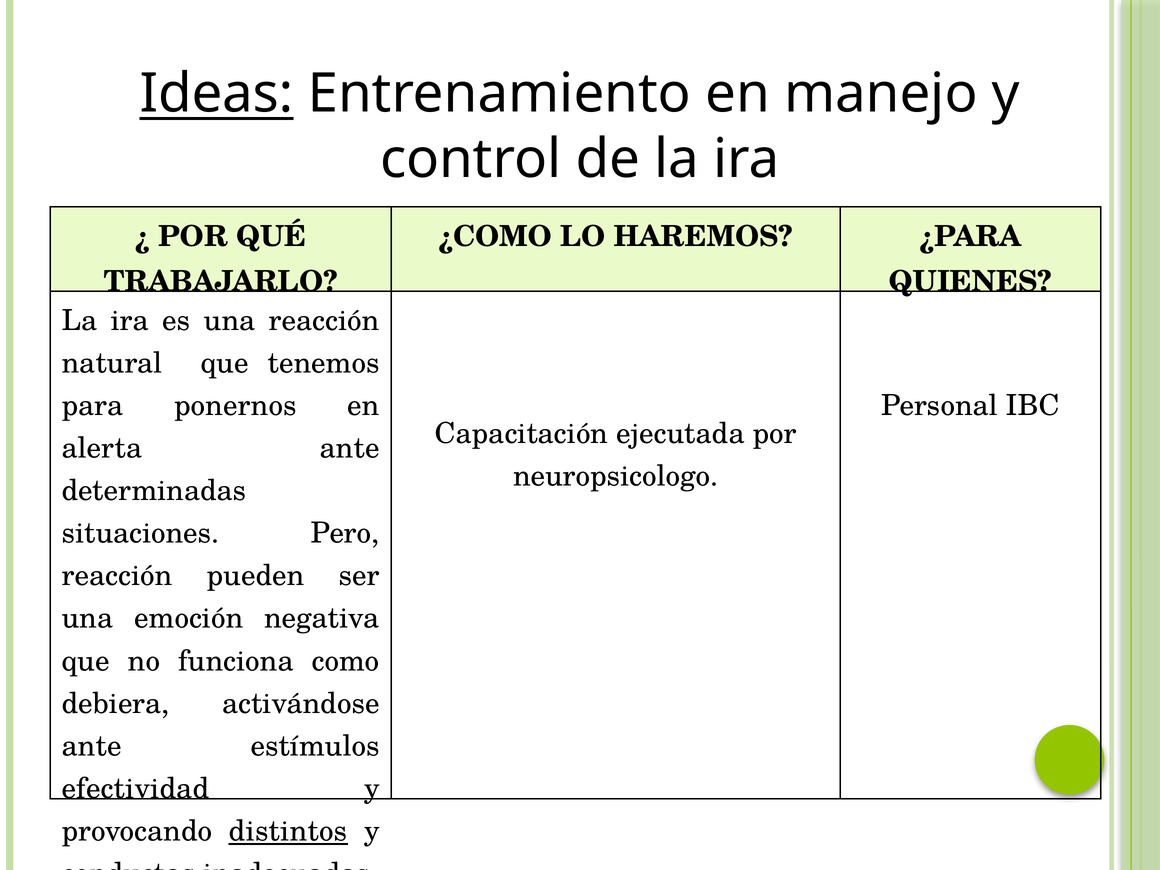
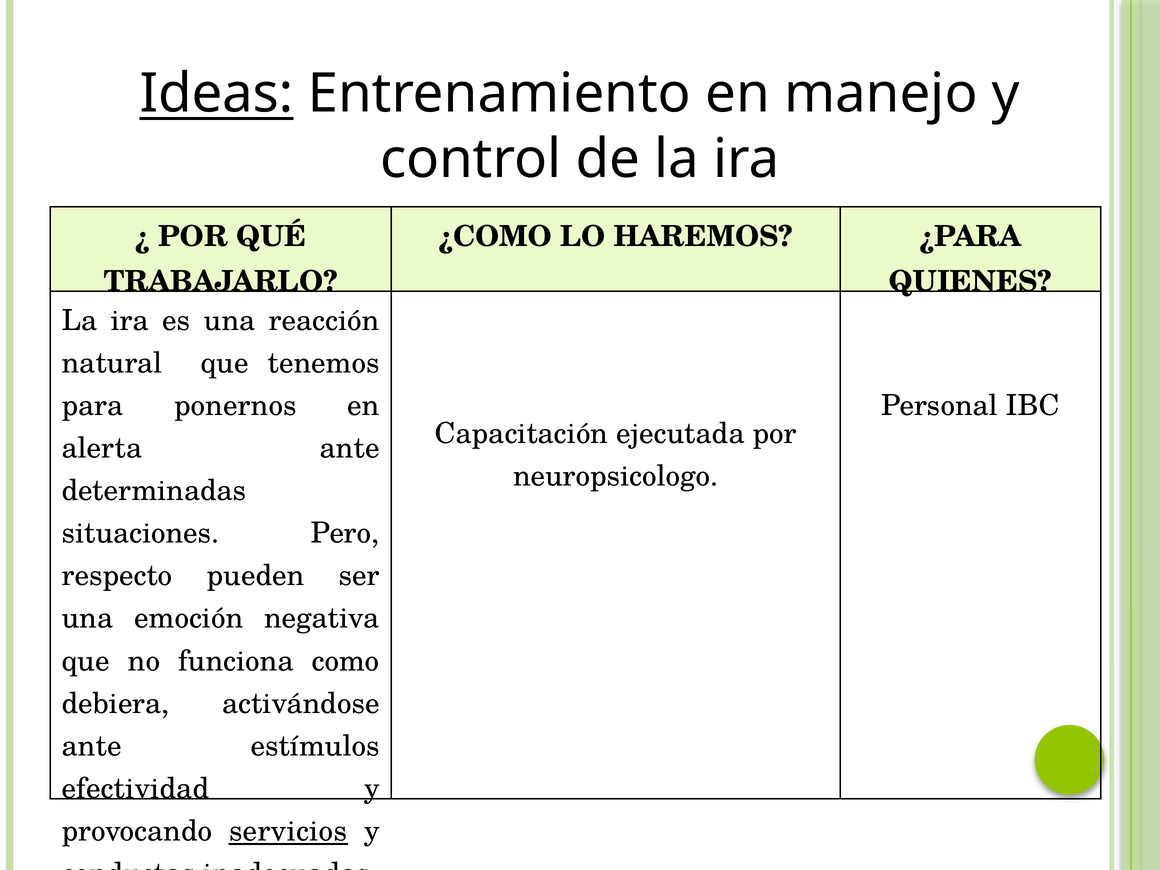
reacción at (117, 576): reacción -> respecto
distintos: distintos -> servicios
